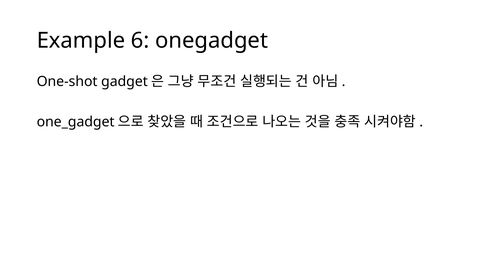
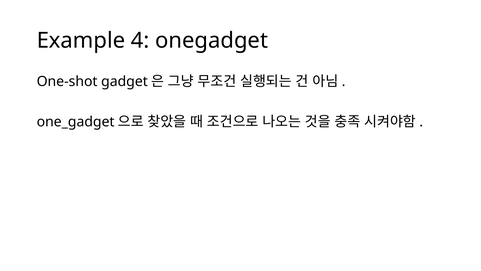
6: 6 -> 4
